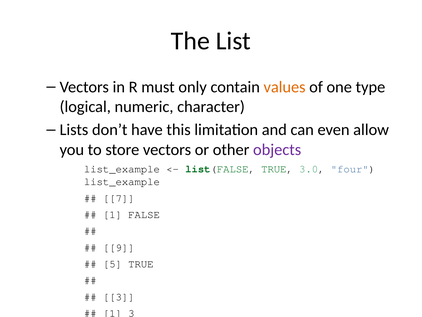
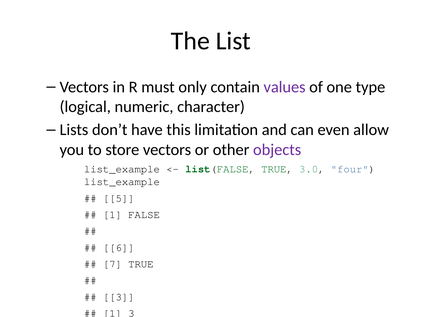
values colour: orange -> purple
7: 7 -> 5
9: 9 -> 6
5: 5 -> 7
